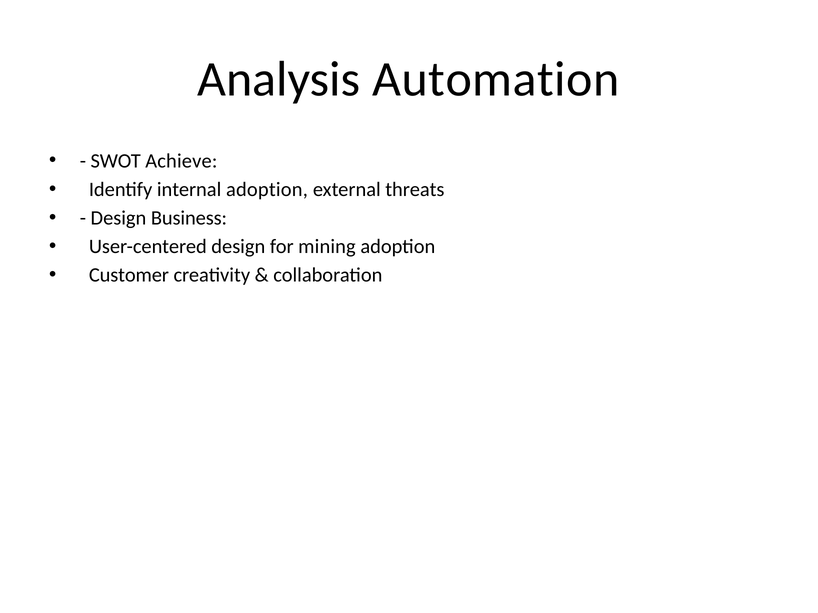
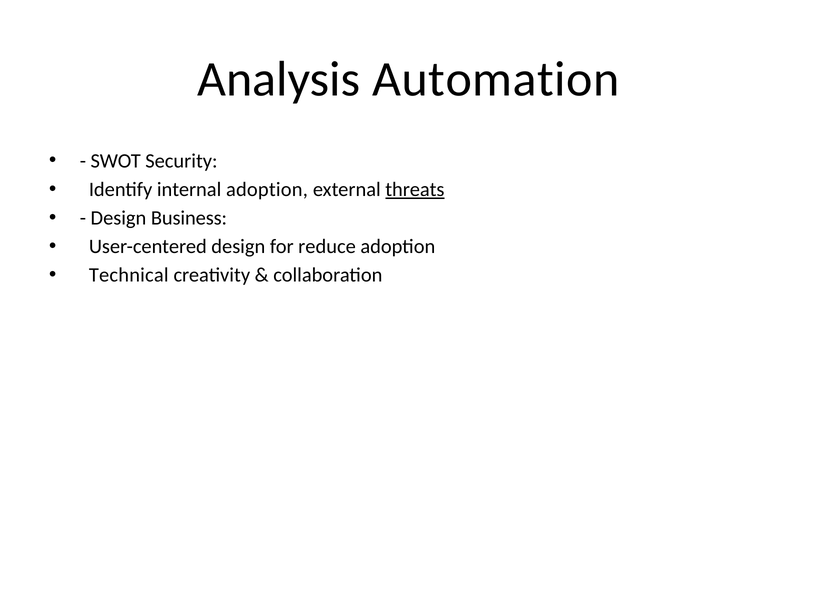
Achieve: Achieve -> Security
threats underline: none -> present
mining: mining -> reduce
Customer: Customer -> Technical
